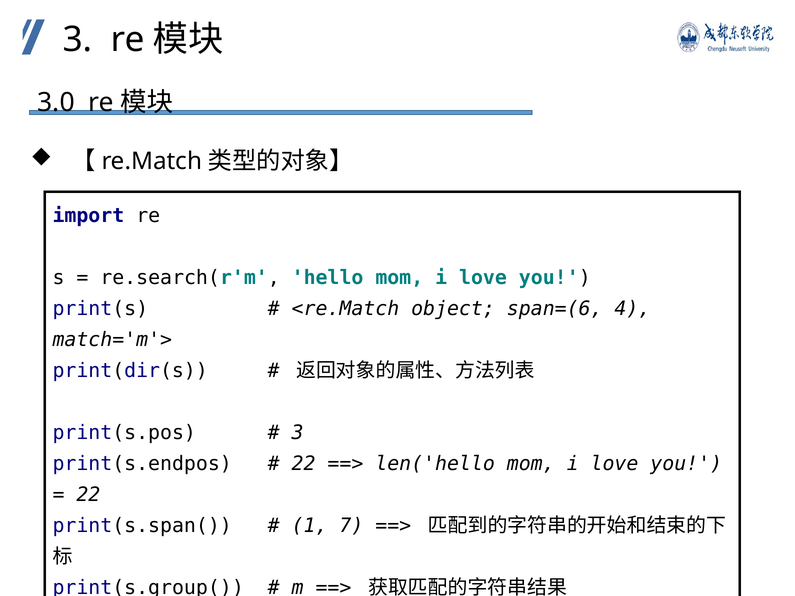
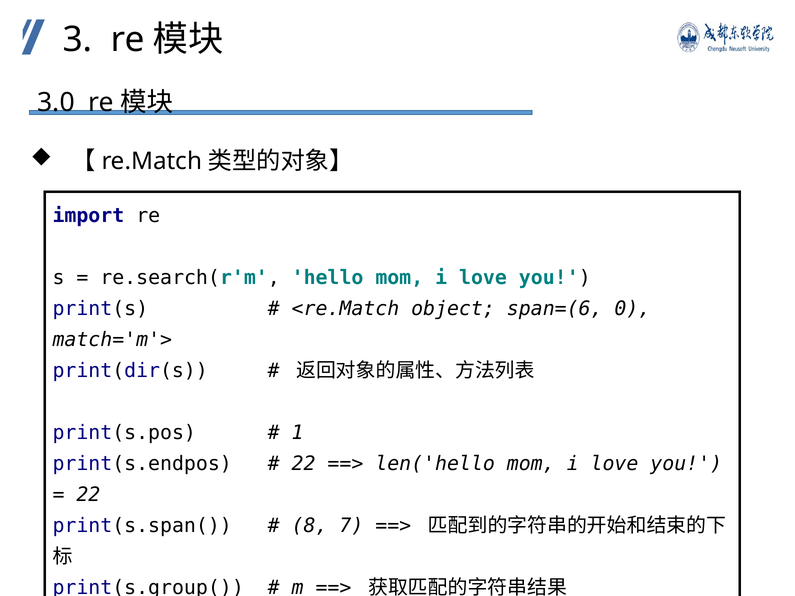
4: 4 -> 0
3 at (298, 433): 3 -> 1
1: 1 -> 8
